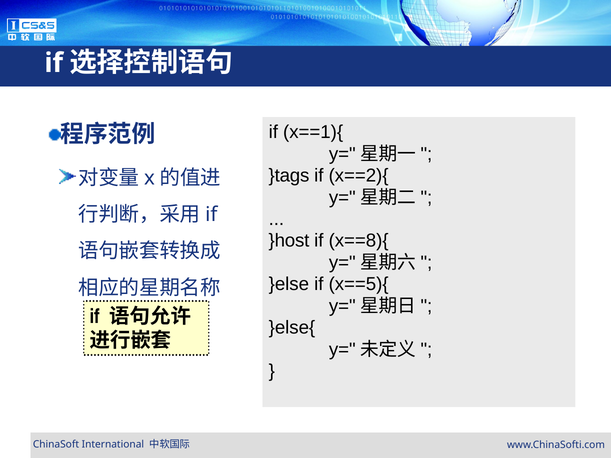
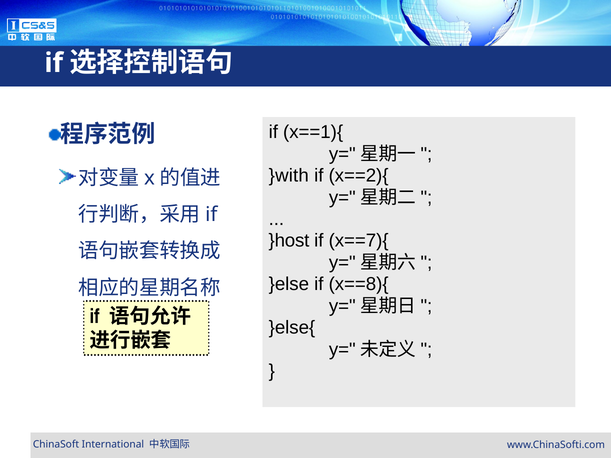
}tags: }tags -> }with
x==8){: x==8){ -> x==7){
x==5){: x==5){ -> x==8){
